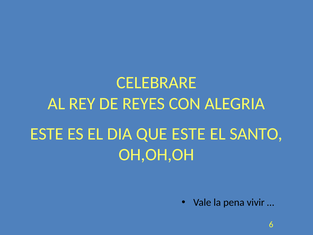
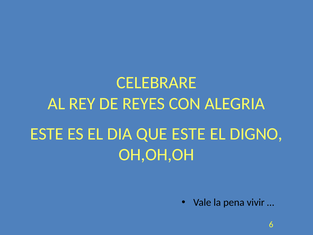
SANTO: SANTO -> DIGNO
